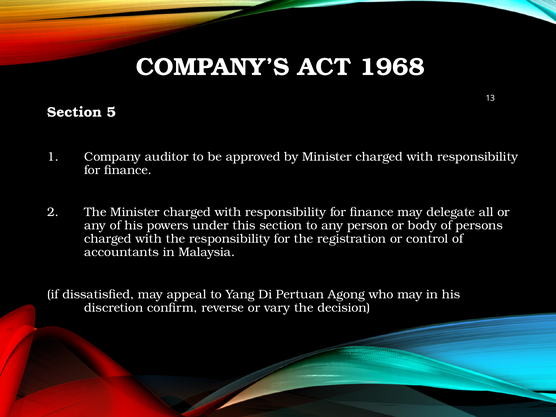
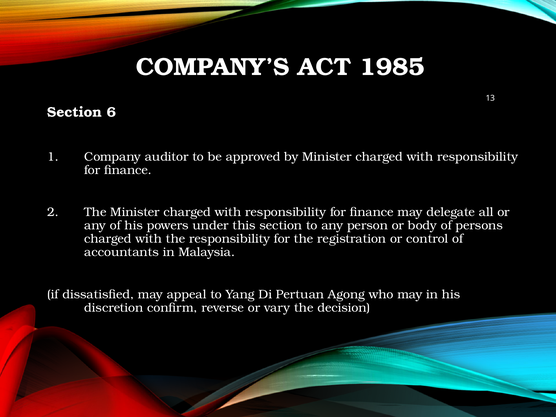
1968: 1968 -> 1985
5: 5 -> 6
